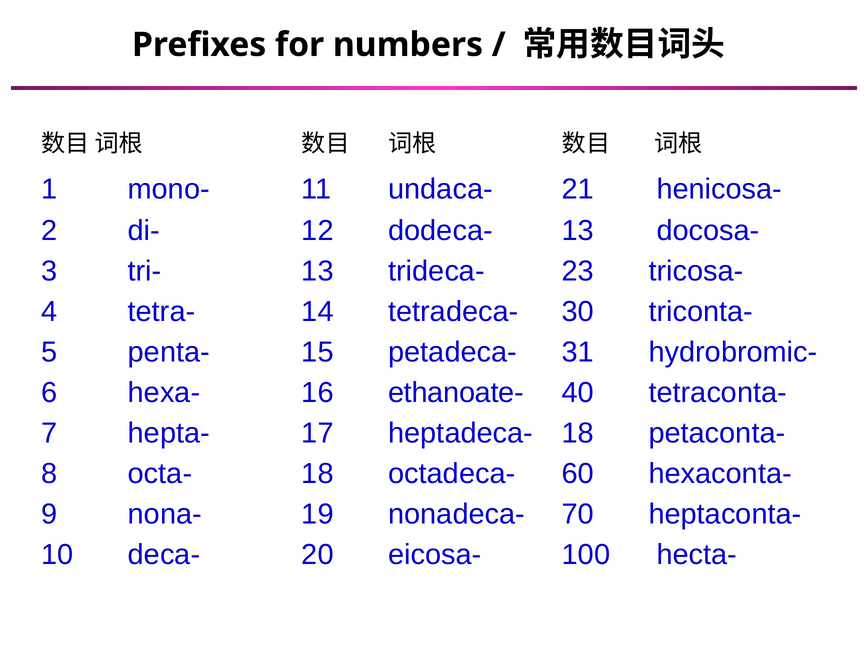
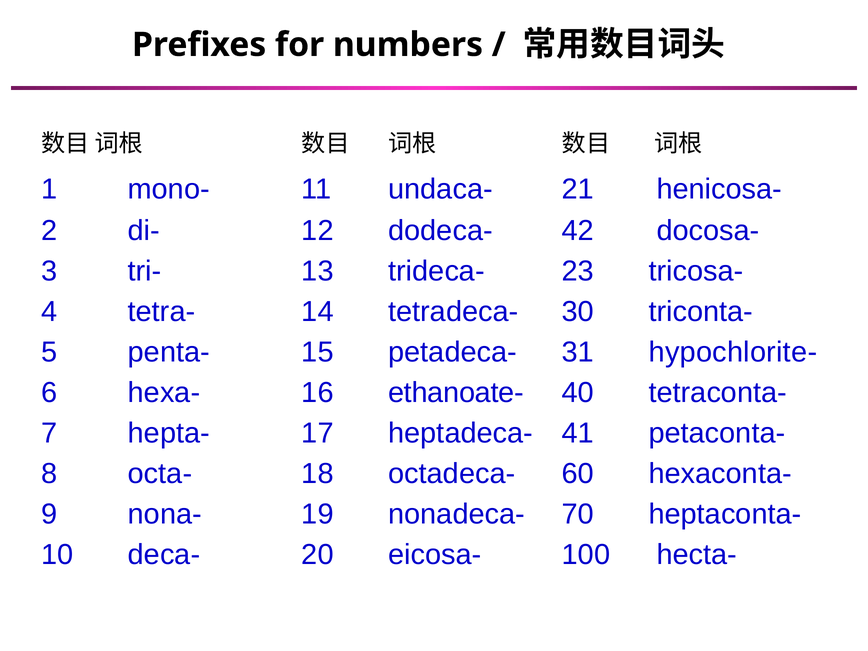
dodeca- 13: 13 -> 42
hydrobromic-: hydrobromic- -> hypochlorite-
heptadeca- 18: 18 -> 41
